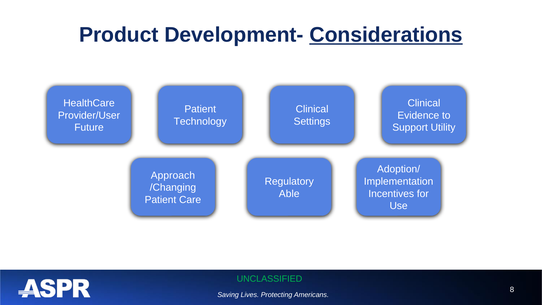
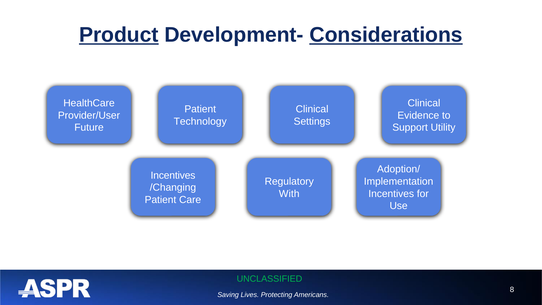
Product underline: none -> present
Approach at (173, 175): Approach -> Incentives
Able: Able -> With
